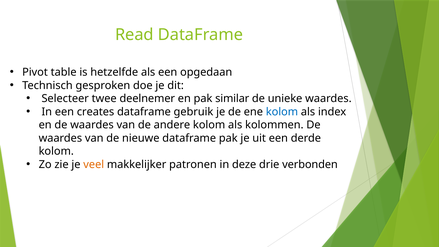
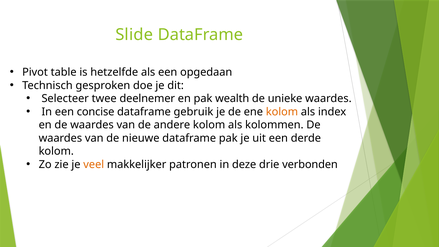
Read: Read -> Slide
similar: similar -> wealth
creates: creates -> concise
kolom at (282, 112) colour: blue -> orange
